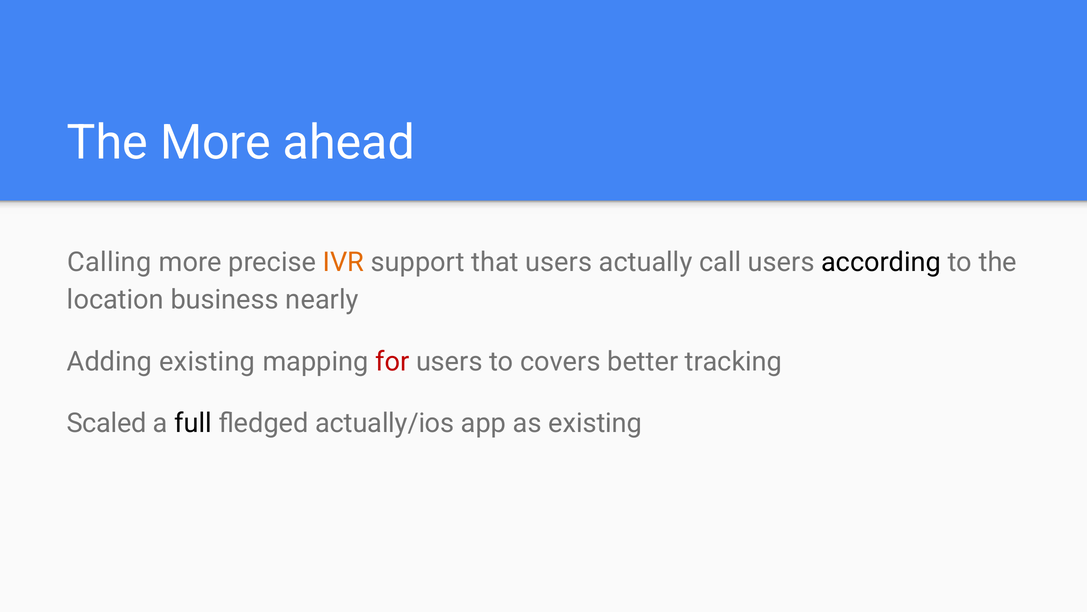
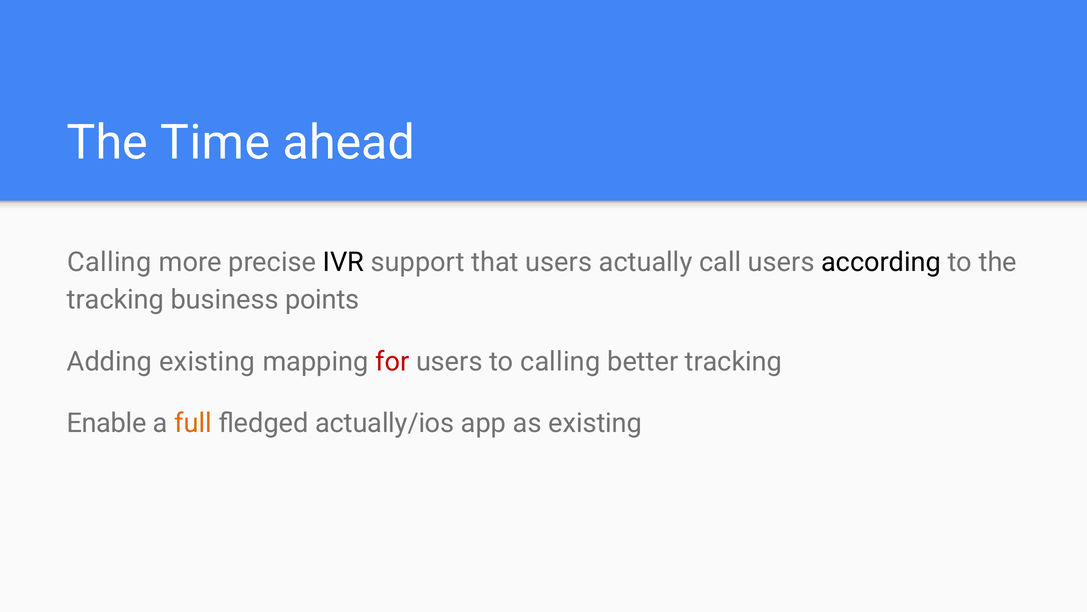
The More: More -> Time
IVR colour: orange -> black
location at (115, 300): location -> tracking
nearly: nearly -> points
to covers: covers -> calling
Scaled: Scaled -> Enable
full colour: black -> orange
